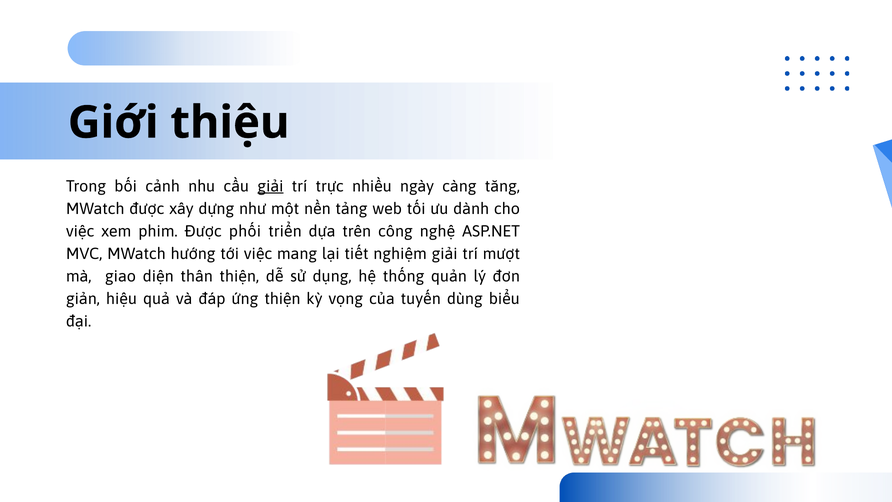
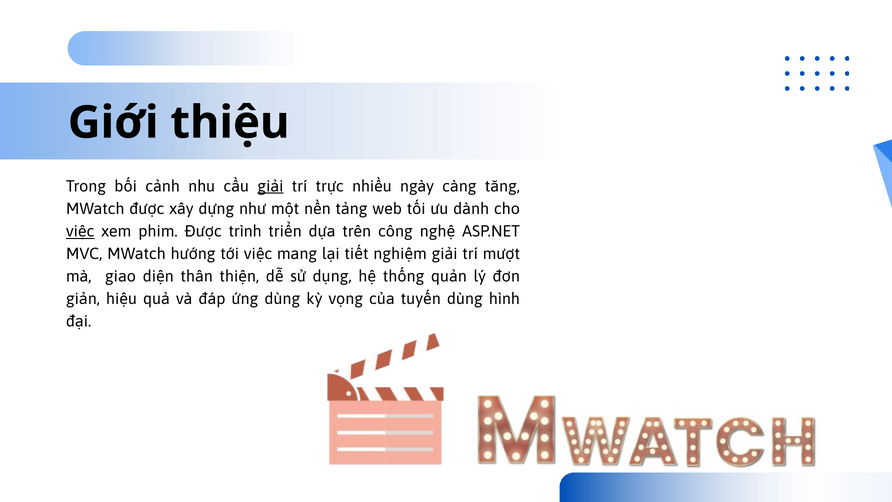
việc at (80, 231) underline: none -> present
phối: phối -> trình
ứng thiện: thiện -> dùng
biểu: biểu -> hình
